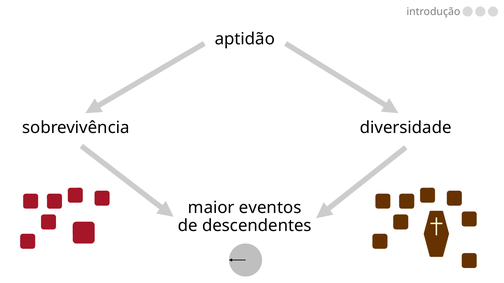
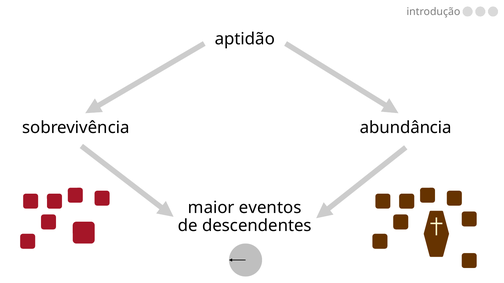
diversidade: diversidade -> abundância
